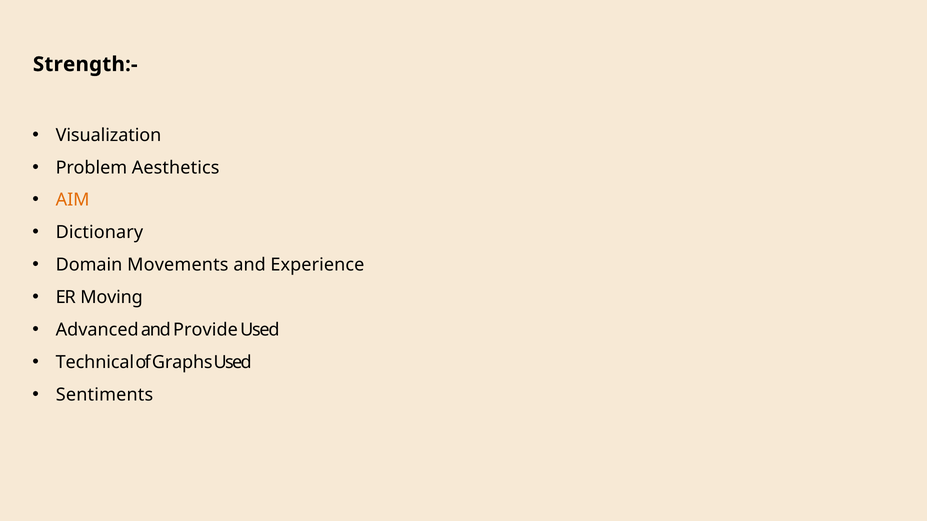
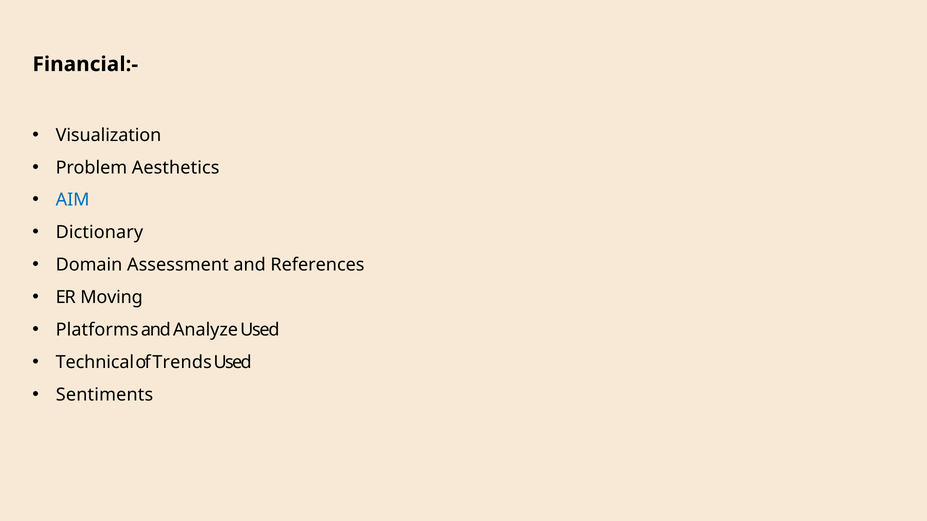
Strength:-: Strength:- -> Financial:-
AIM colour: orange -> blue
Movements: Movements -> Assessment
Experience: Experience -> References
Advanced: Advanced -> Platforms
Provide: Provide -> Analyze
Graphs: Graphs -> Trends
